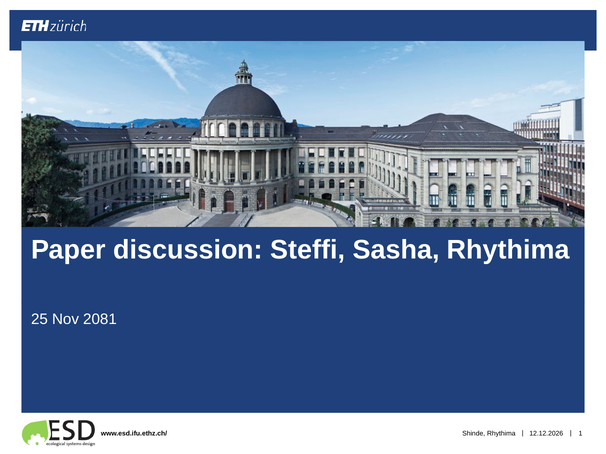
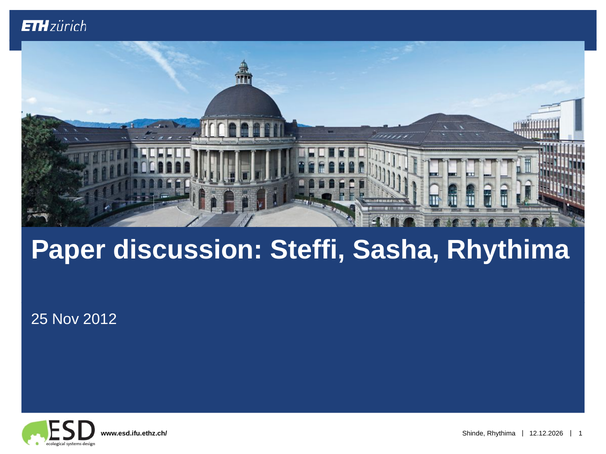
2081: 2081 -> 2012
